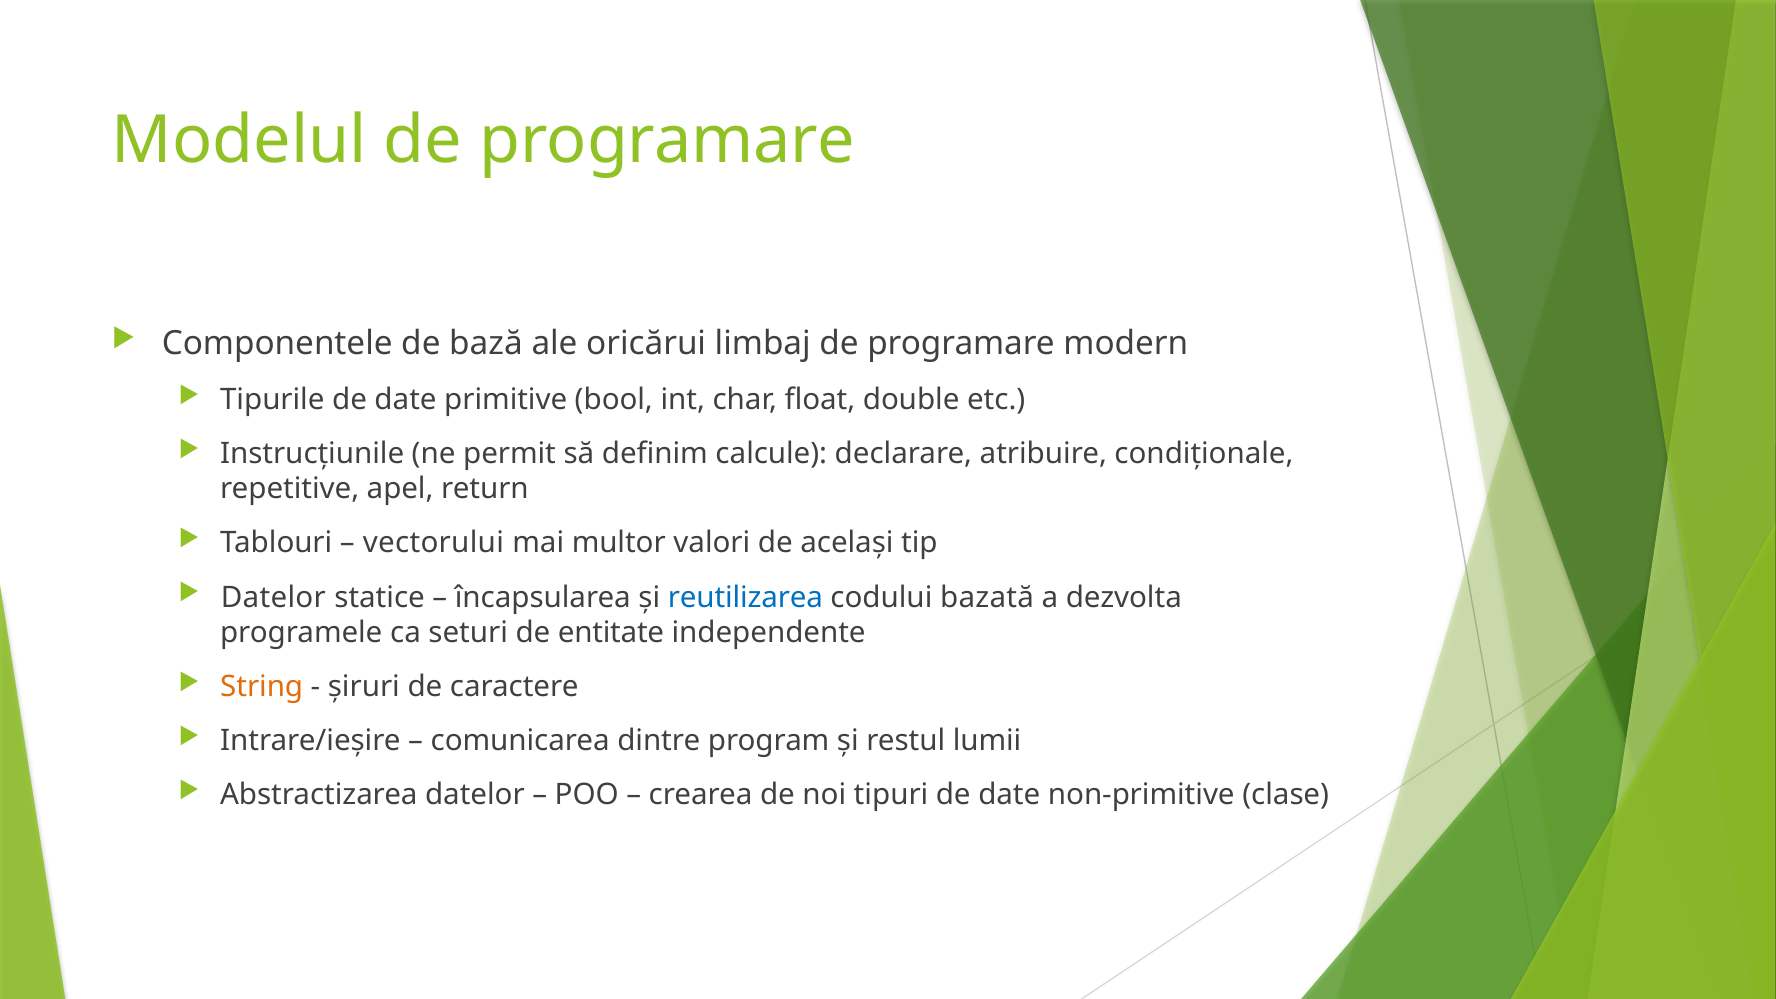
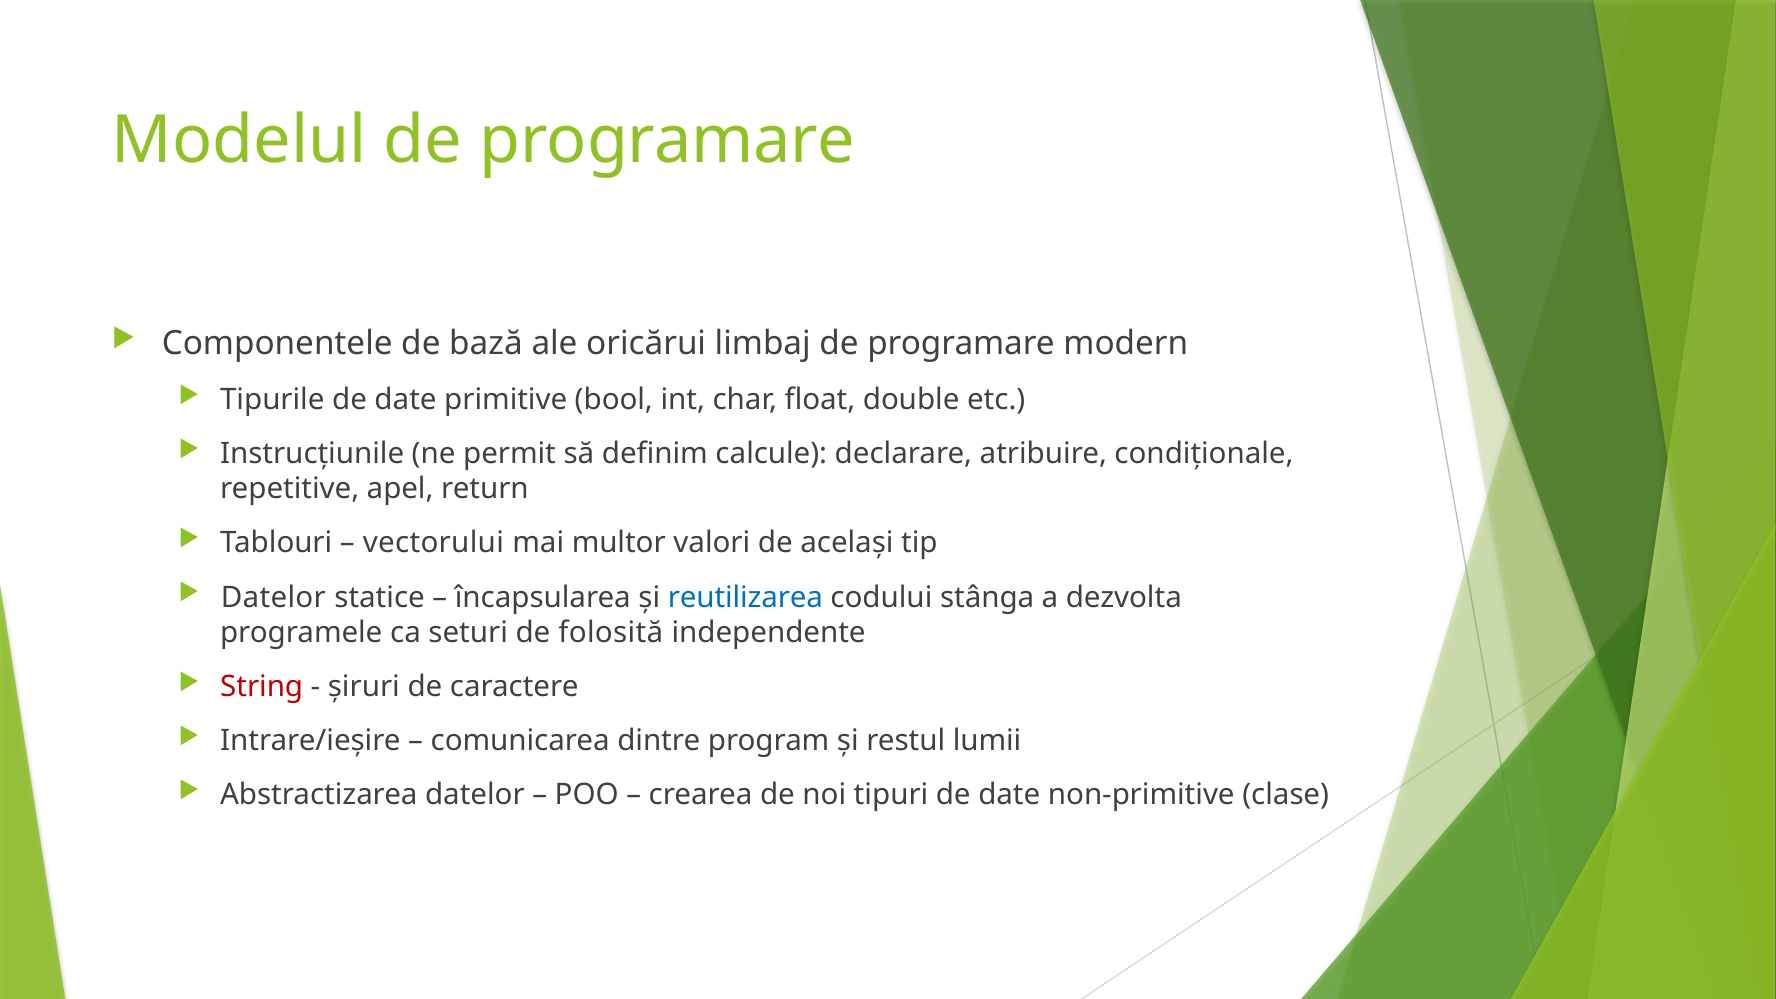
bazată: bazată -> stânga
entitate: entitate -> folosită
String colour: orange -> red
